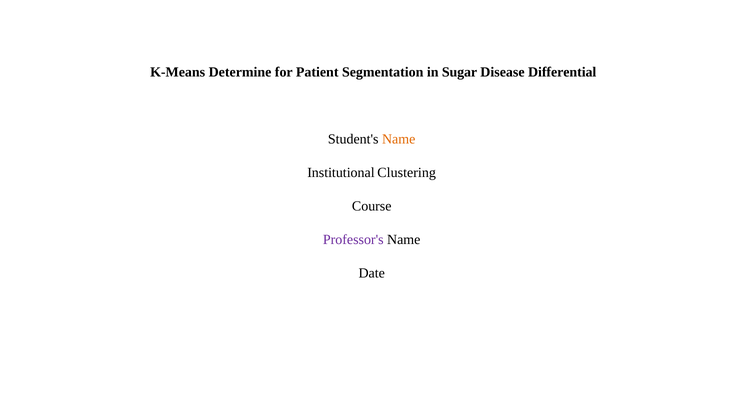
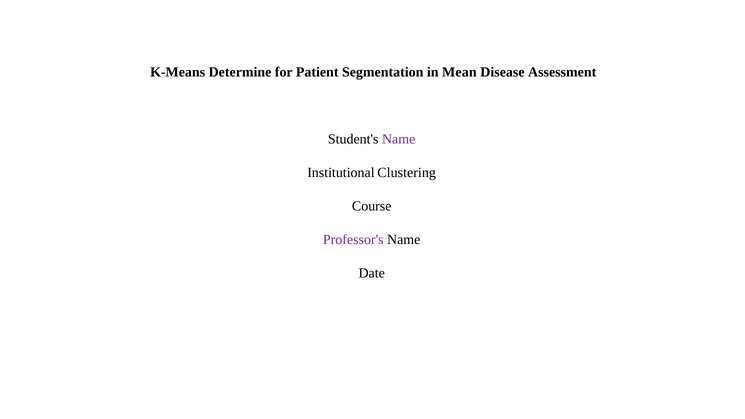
Sugar: Sugar -> Mean
Differential: Differential -> Assessment
Name at (399, 139) colour: orange -> purple
